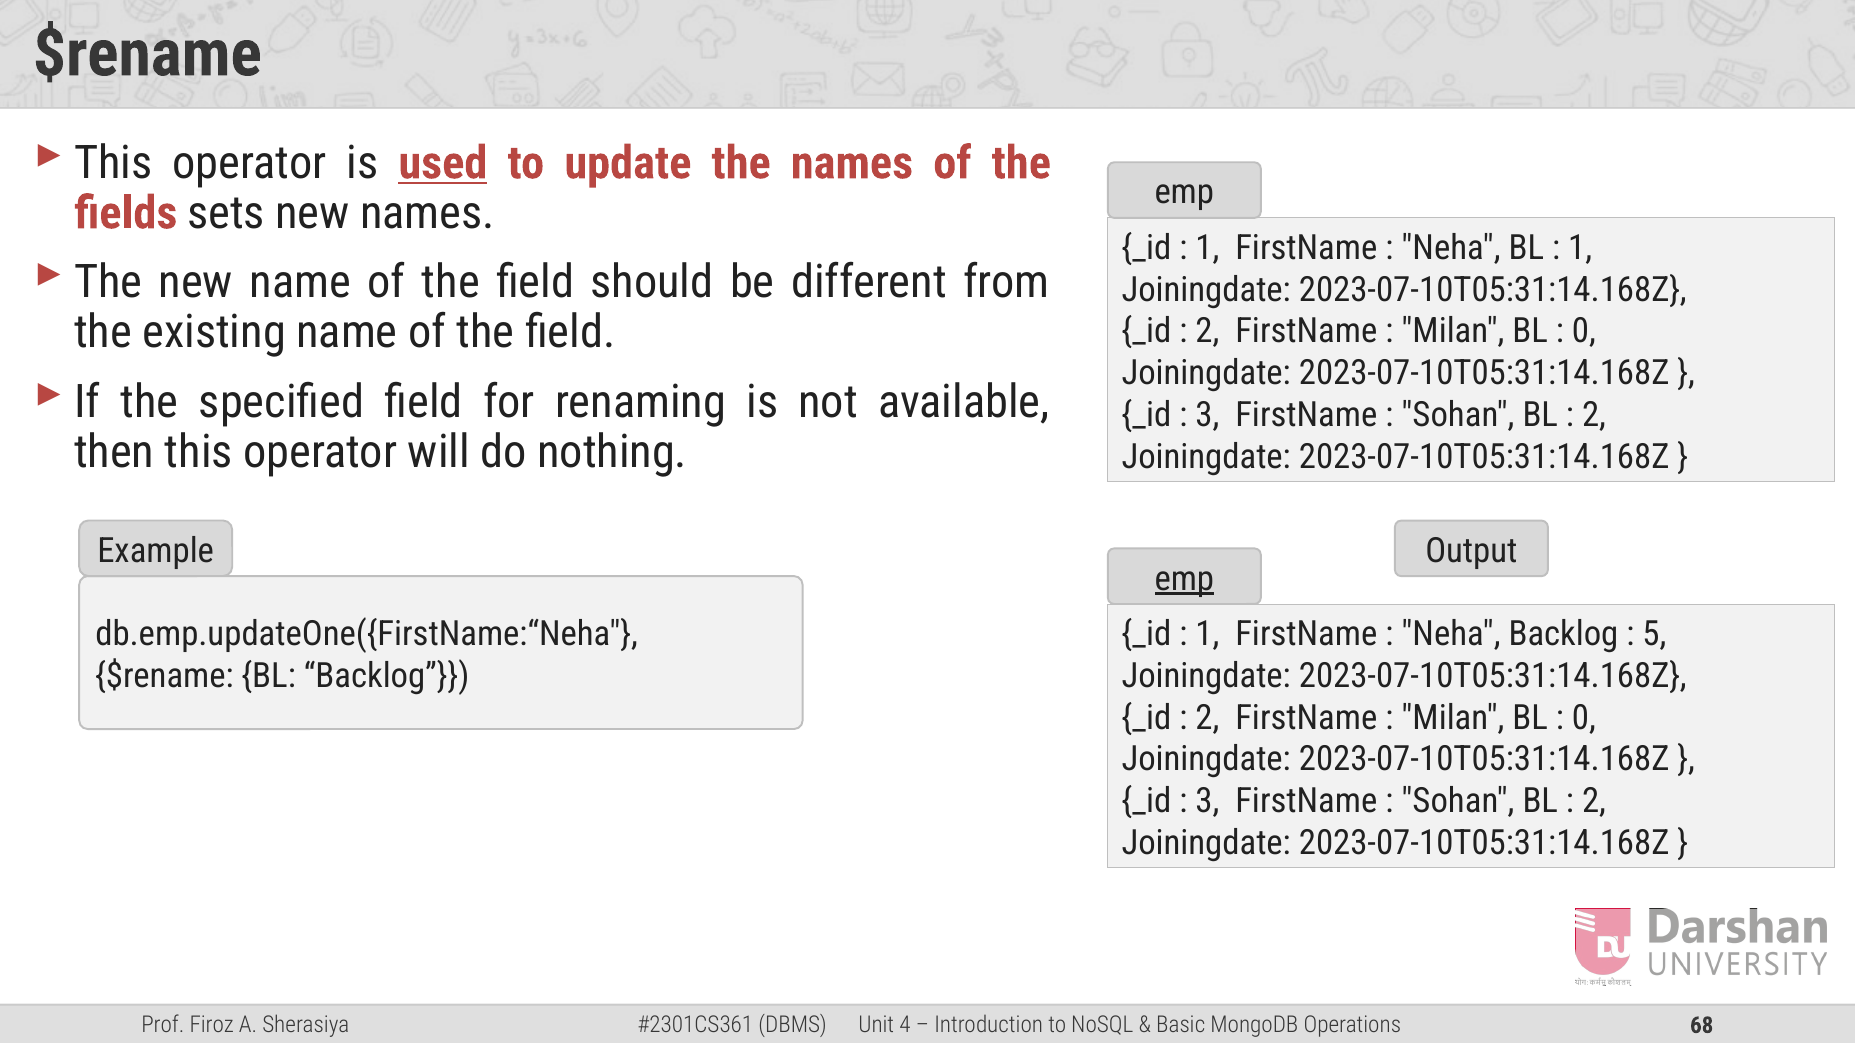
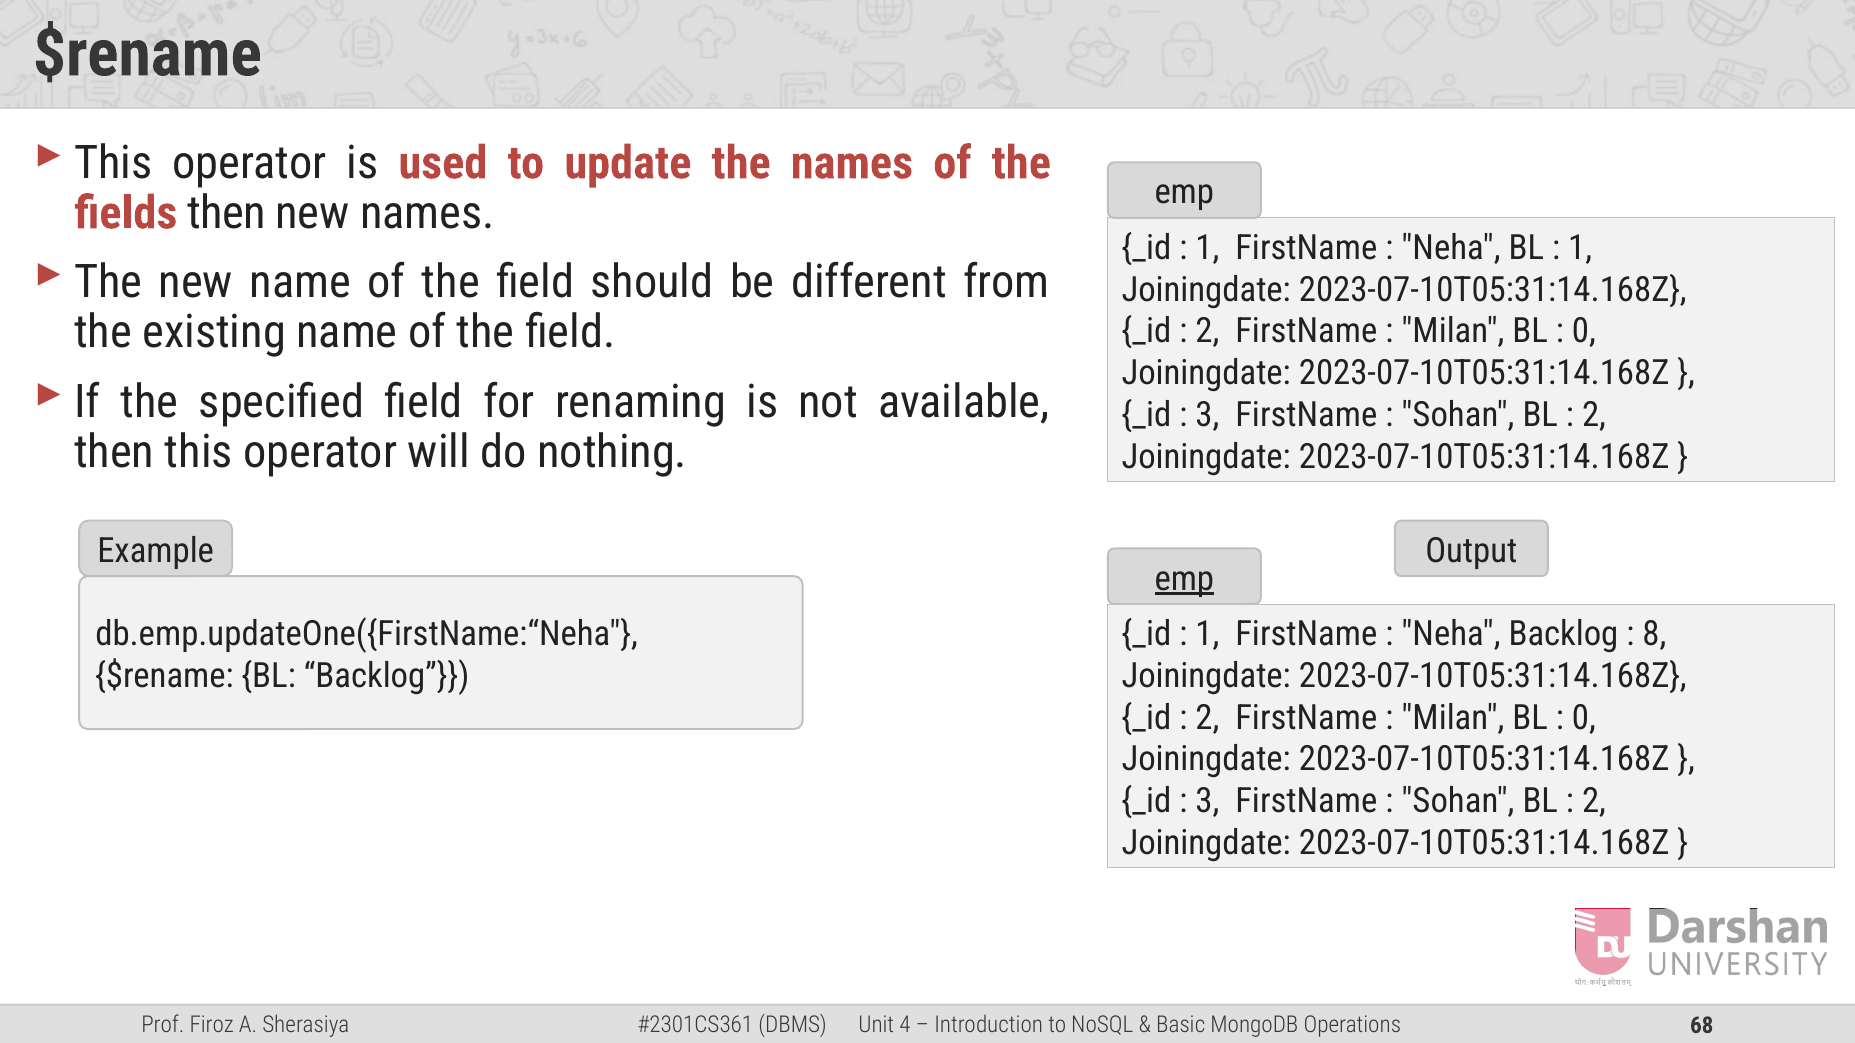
used underline: present -> none
fields sets: sets -> then
5: 5 -> 8
